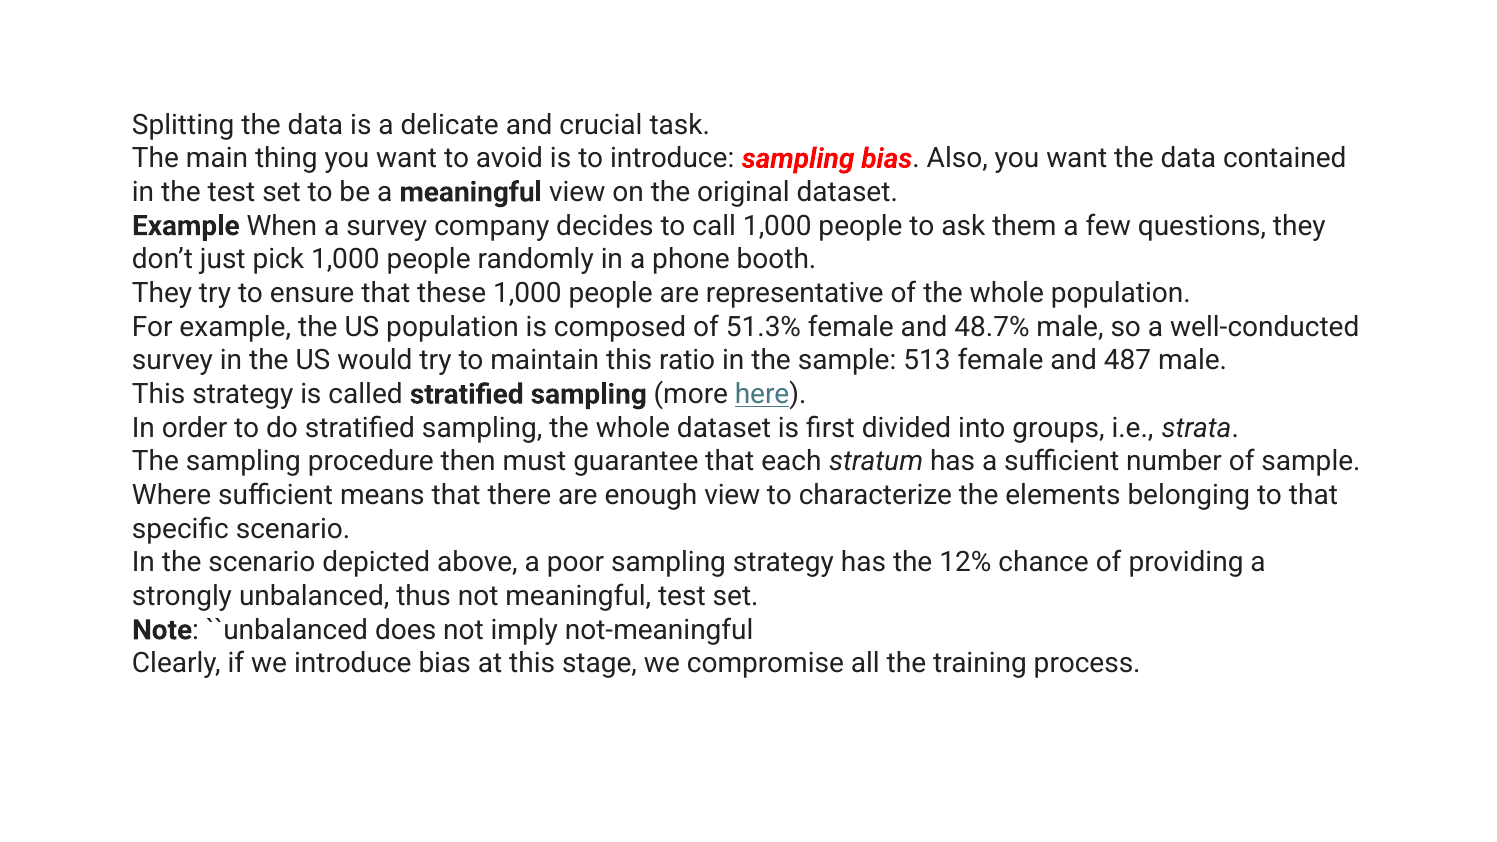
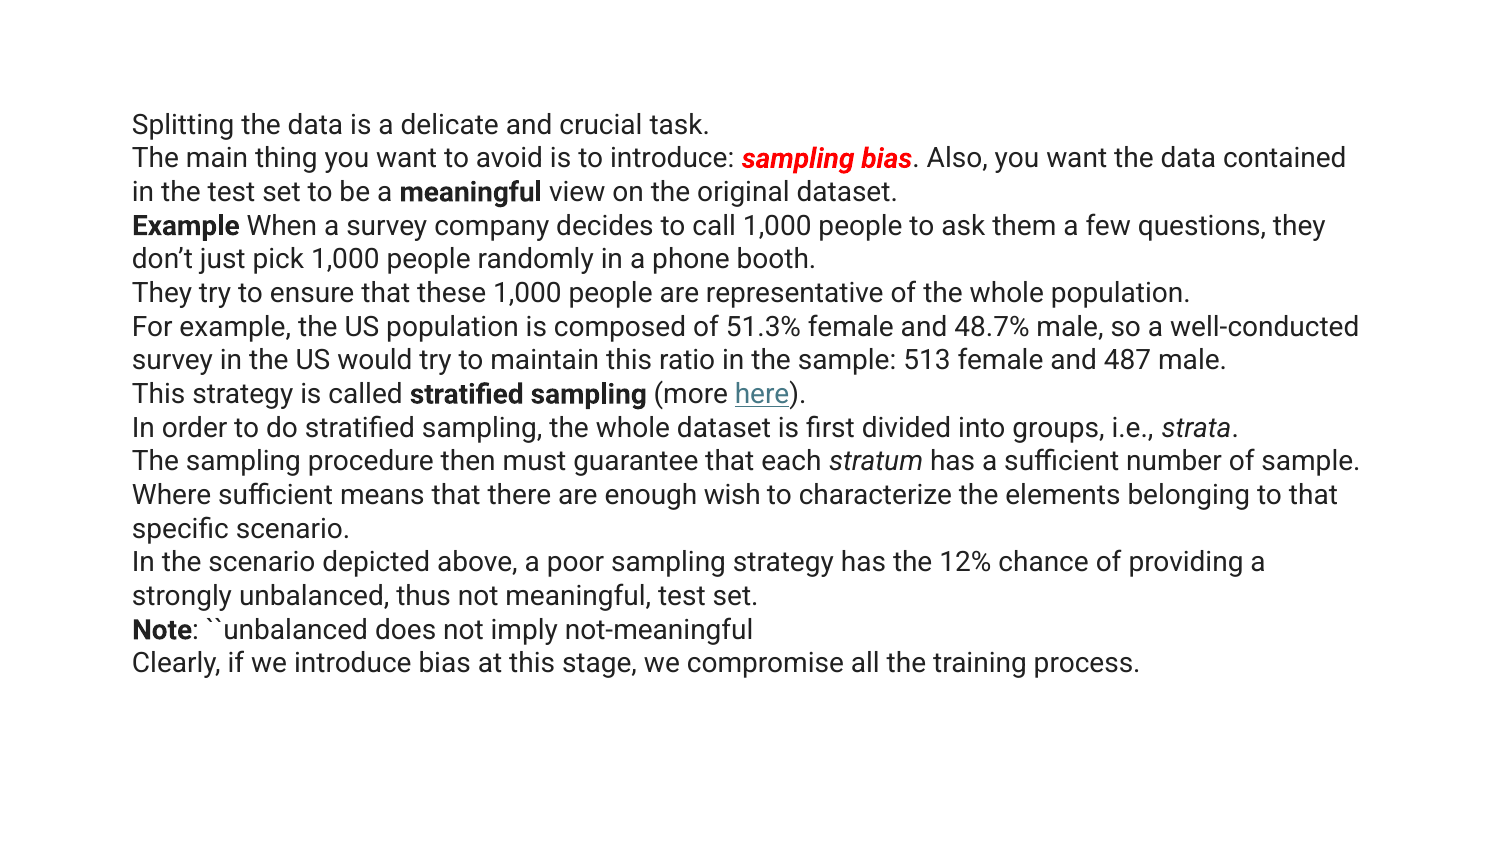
enough view: view -> wish
